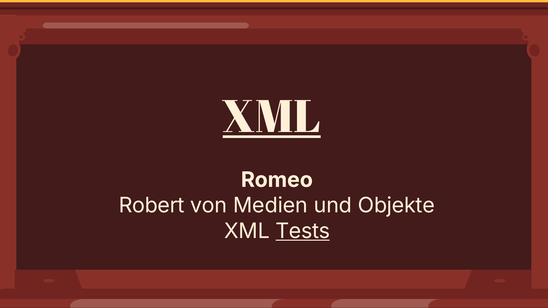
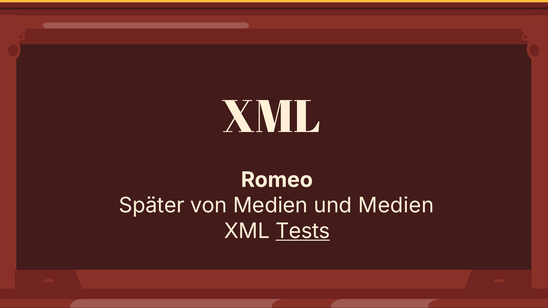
XML at (272, 117) underline: present -> none
Robert: Robert -> Später
und Objekte: Objekte -> Medien
